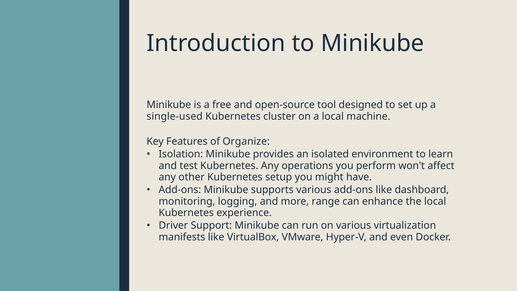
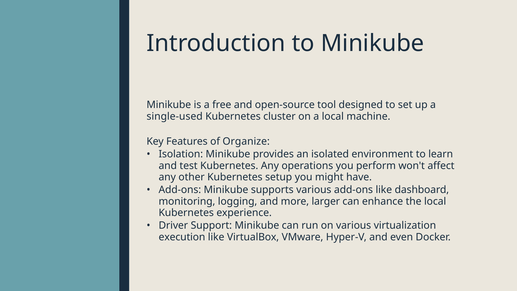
range: range -> larger
manifests: manifests -> execution
